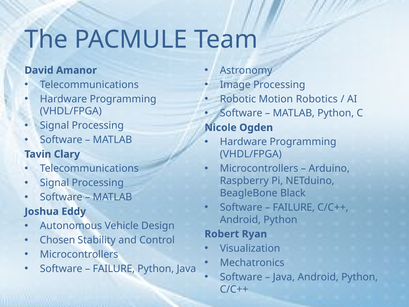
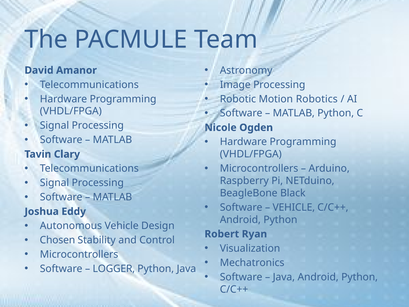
FAILURE at (294, 207): FAILURE -> VEHICLE
FAILURE at (114, 269): FAILURE -> LOGGER
